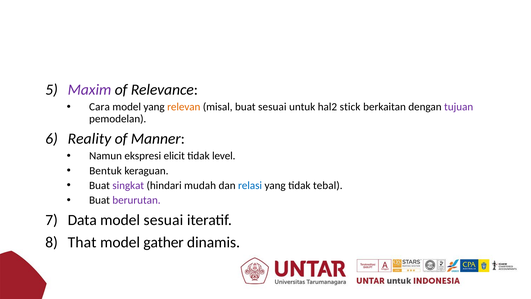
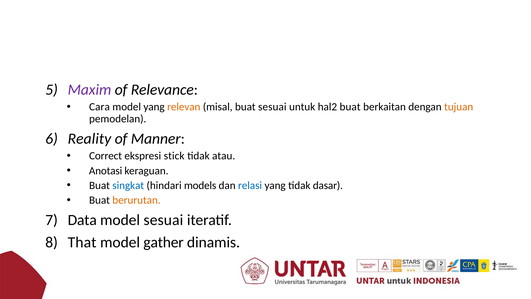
hal2 stick: stick -> buat
tujuan colour: purple -> orange
Namun: Namun -> Correct
elicit: elicit -> stick
level: level -> atau
Bentuk: Bentuk -> Anotasi
singkat colour: purple -> blue
mudah: mudah -> models
tebal: tebal -> dasar
berurutan colour: purple -> orange
